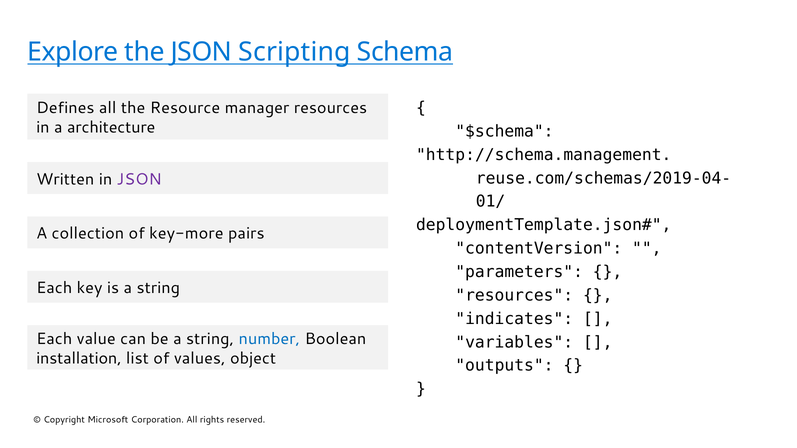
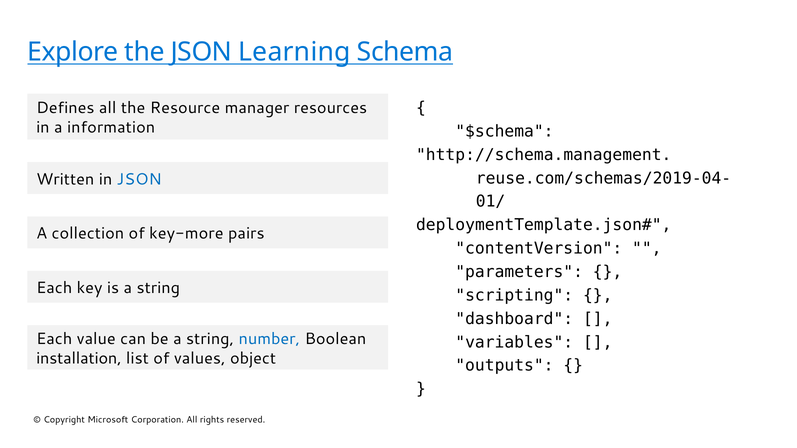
Scripting: Scripting -> Learning
architecture: architecture -> information
JSON at (139, 179) colour: purple -> blue
resources at (514, 295): resources -> scripting
indicates: indicates -> dashboard
